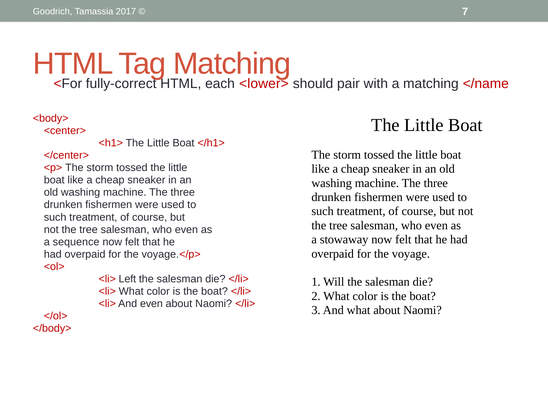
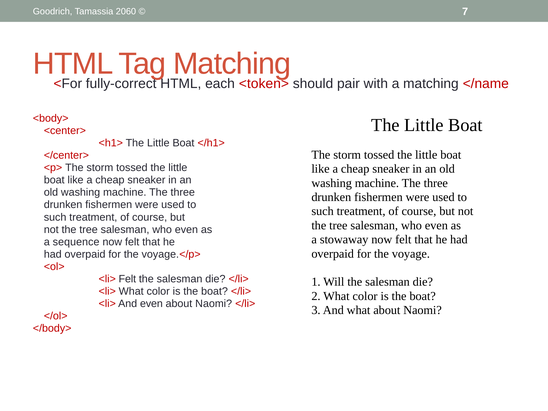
2017: 2017 -> 2060
<lower>: <lower> -> <token>
<li> Left: Left -> Felt
